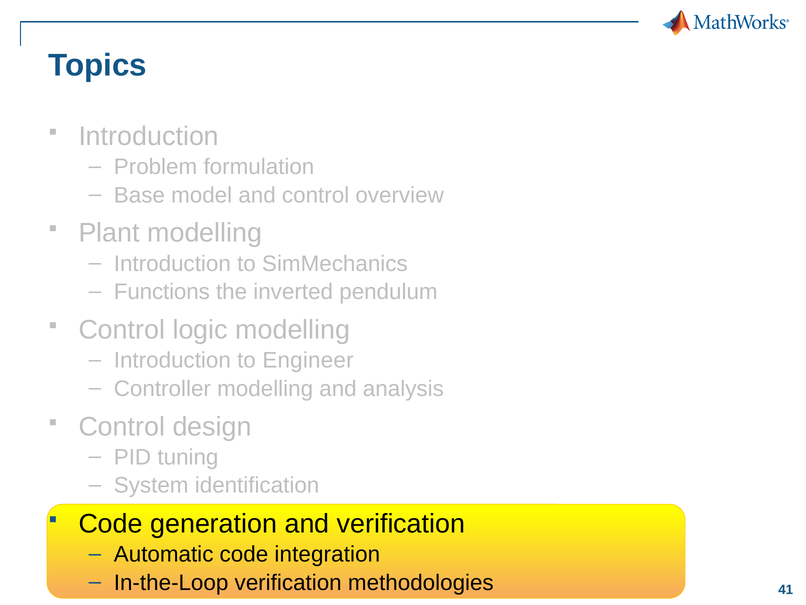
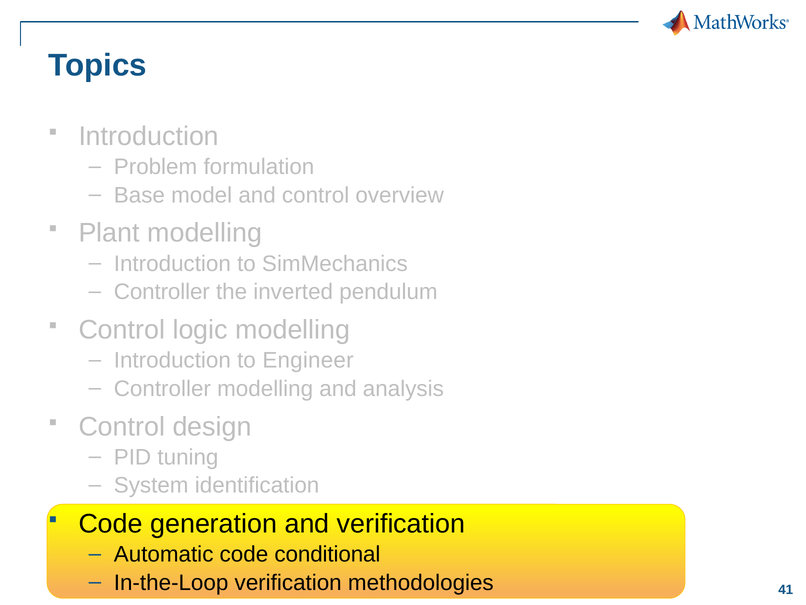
Functions at (162, 292): Functions -> Controller
integration: integration -> conditional
